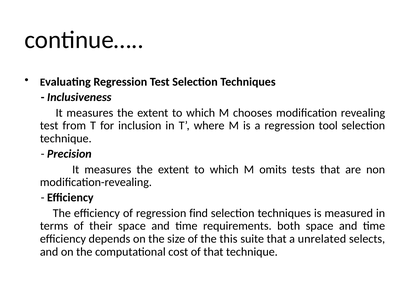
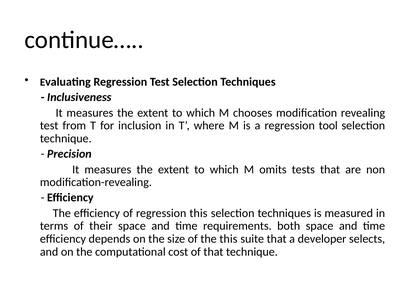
regression find: find -> this
unrelated: unrelated -> developer
